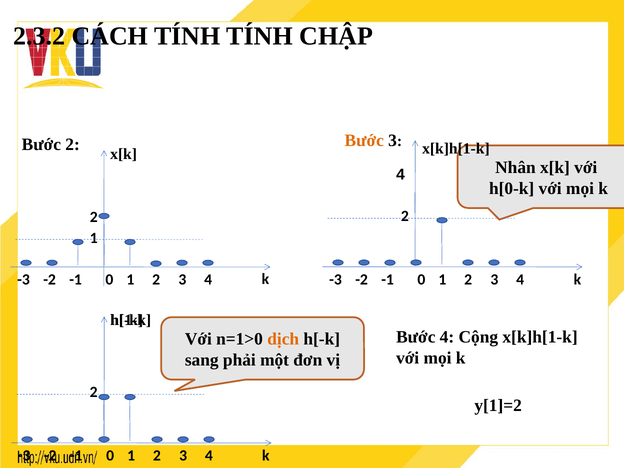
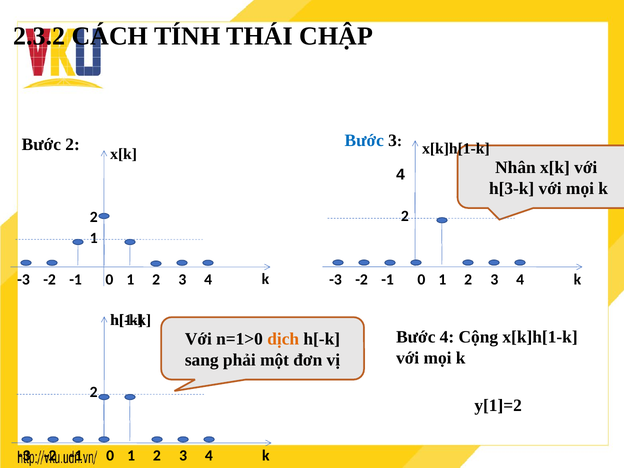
TÍNH TÍNH: TÍNH -> THÁI
Bước at (364, 140) colour: orange -> blue
h[0-k: h[0-k -> h[3-k
